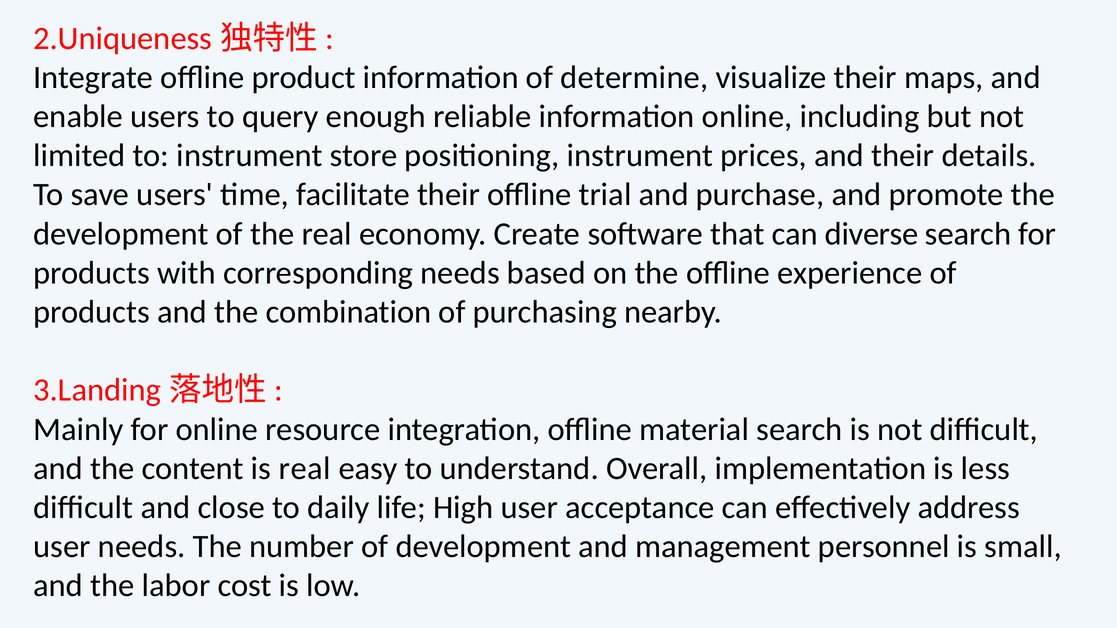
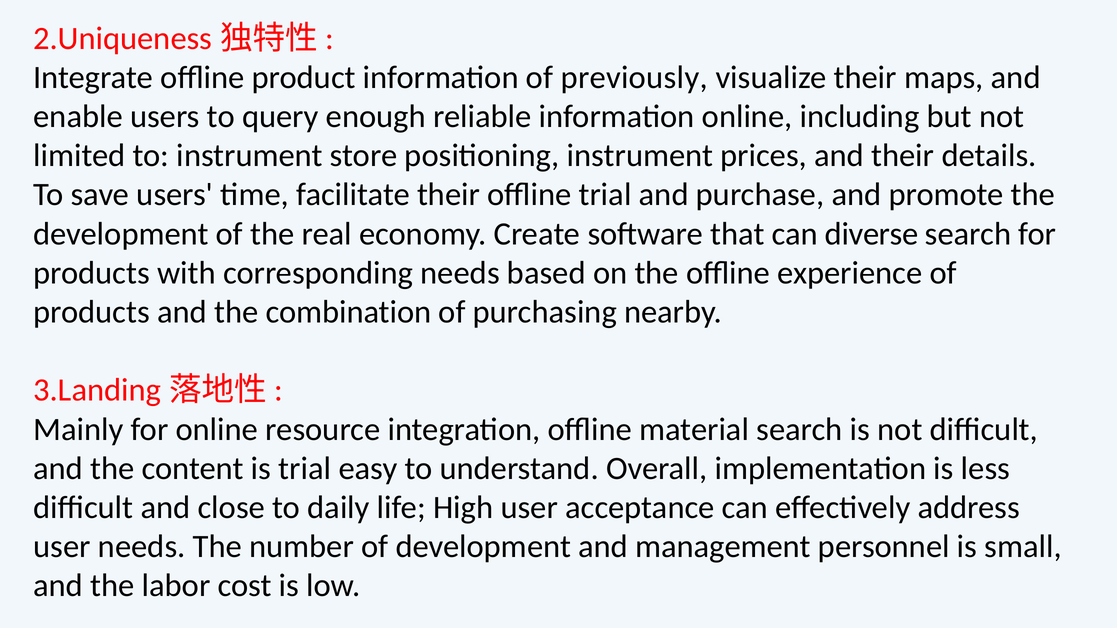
determine: determine -> previously
is real: real -> trial
